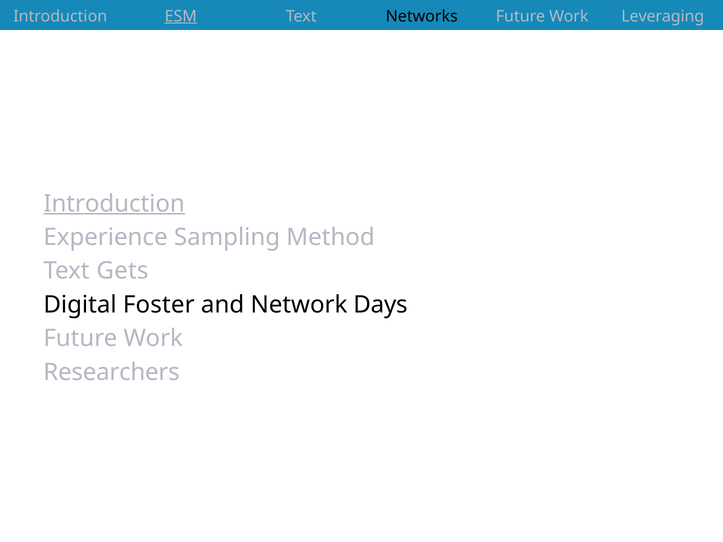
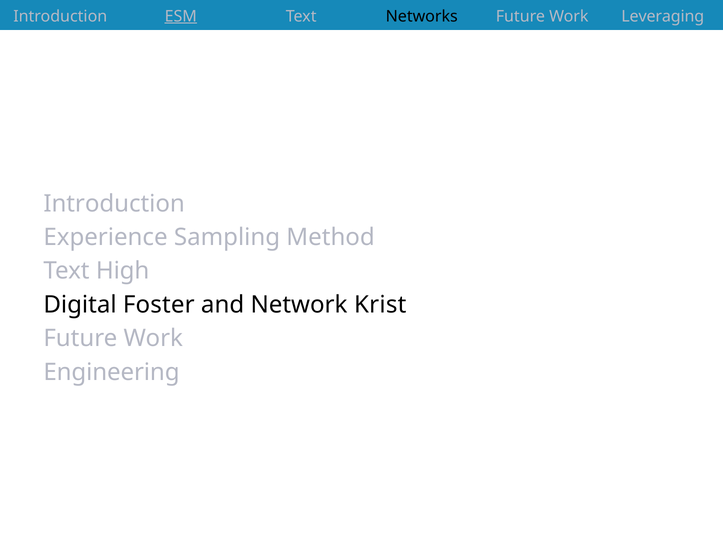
Introduction at (114, 204) underline: present -> none
Gets: Gets -> High
Days: Days -> Krist
Researchers: Researchers -> Engineering
